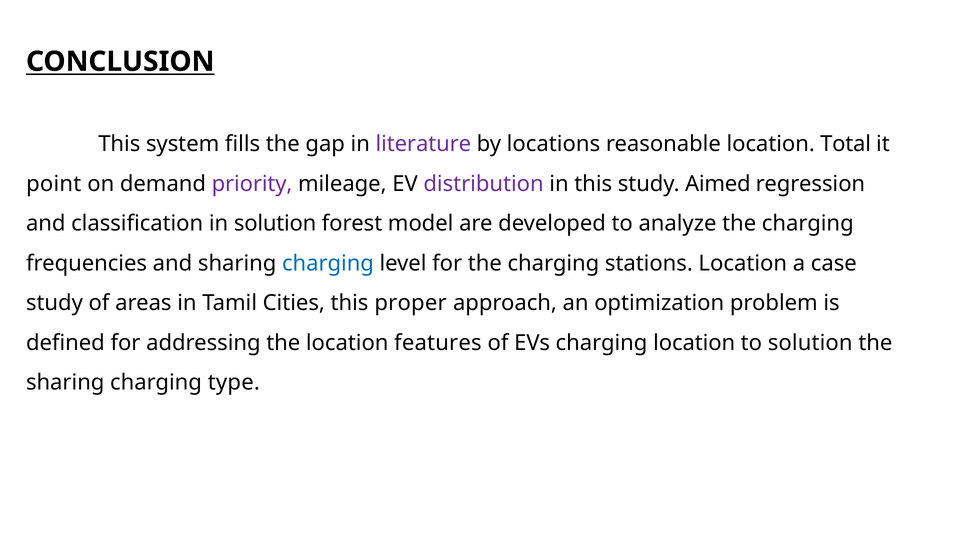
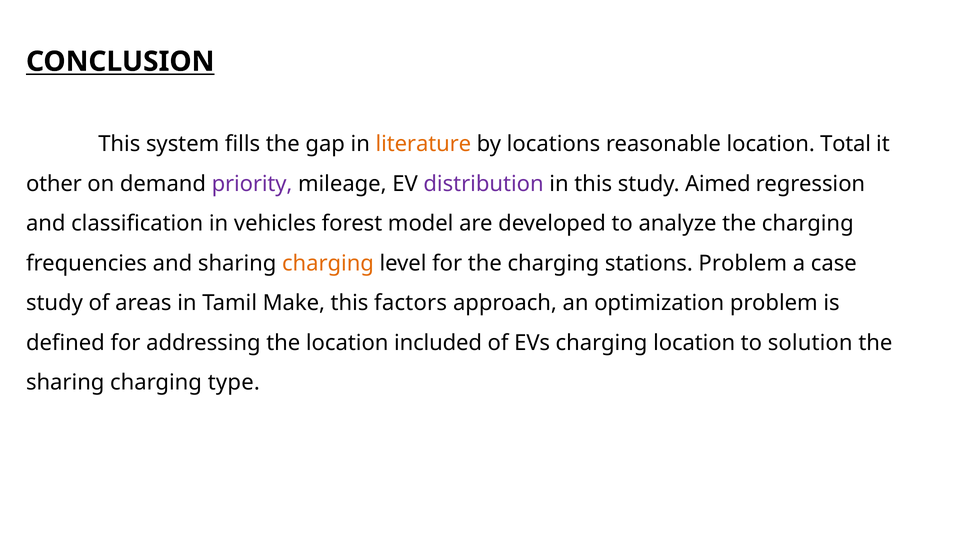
literature colour: purple -> orange
point: point -> other
in solution: solution -> vehicles
charging at (328, 263) colour: blue -> orange
stations Location: Location -> Problem
Cities: Cities -> Make
proper: proper -> factors
features: features -> included
